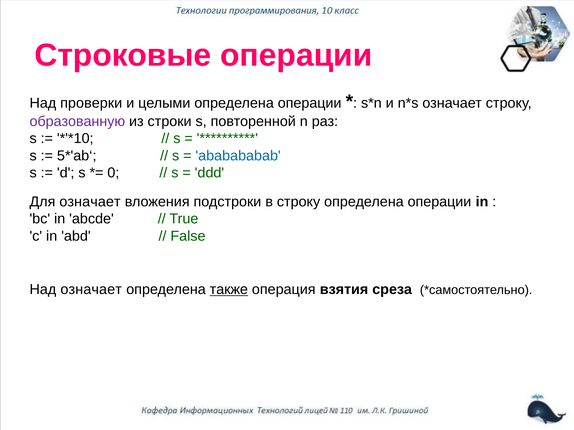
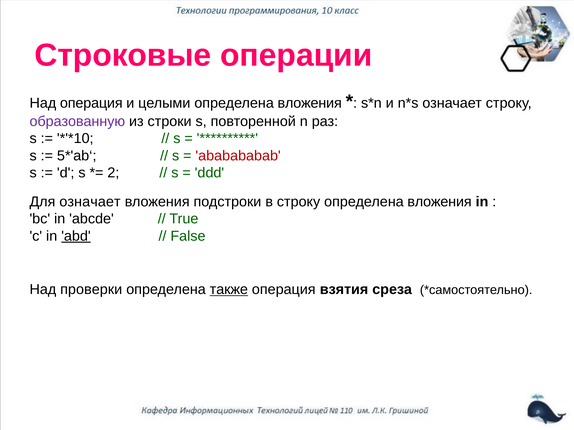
Над проверки: проверки -> операция
целыми определена операции: операции -> вложения
ababababab colour: blue -> red
0: 0 -> 2
строку определена операции: операции -> вложения
abd underline: none -> present
Над означает: означает -> проверки
